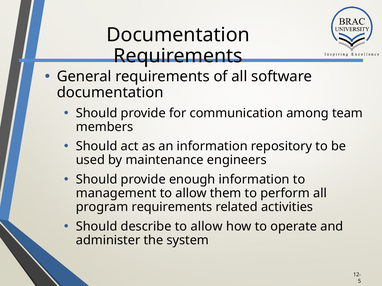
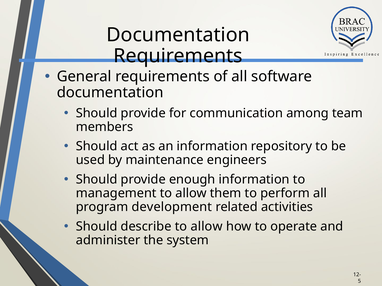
program requirements: requirements -> development
